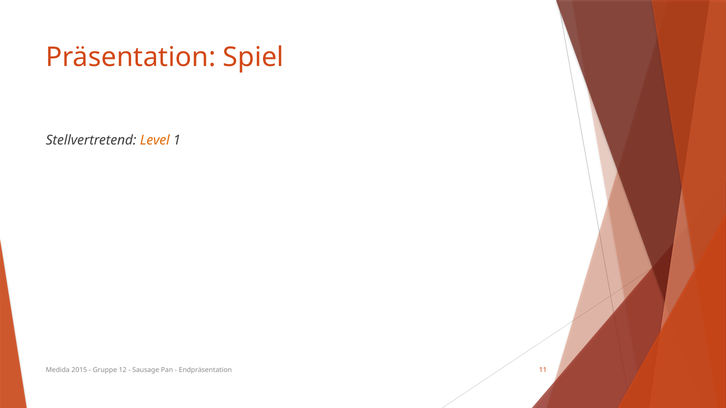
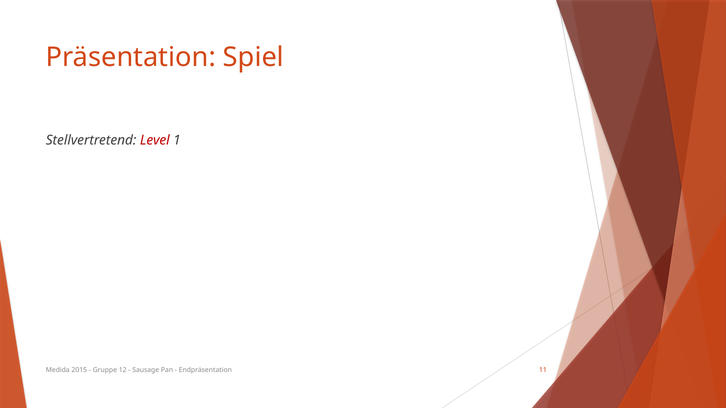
Level colour: orange -> red
